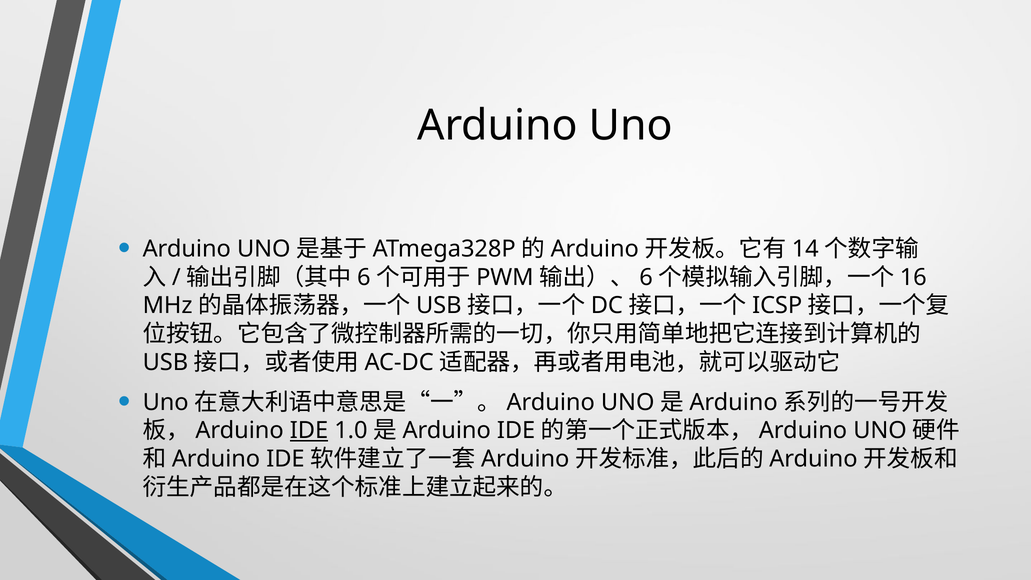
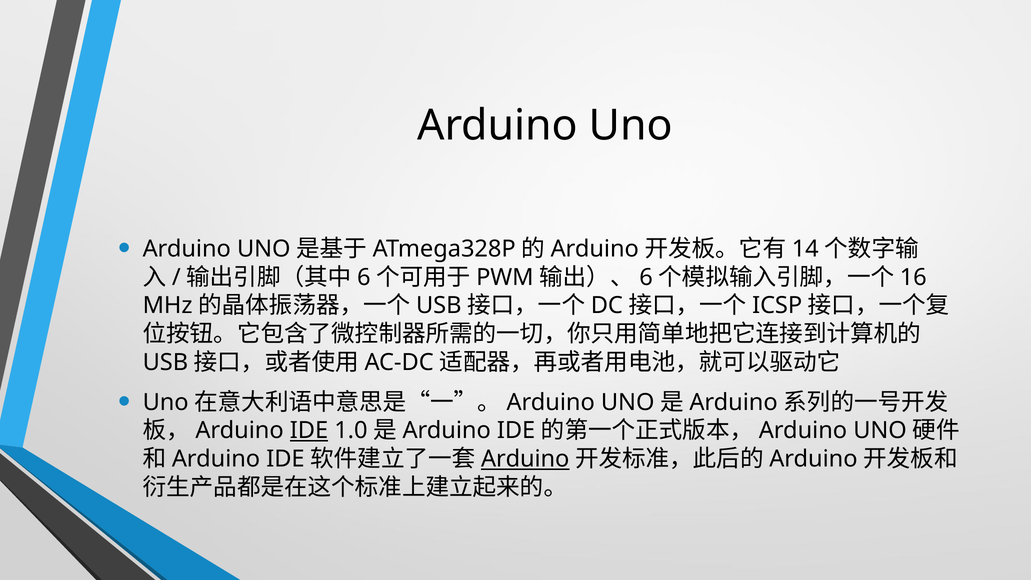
Arduino at (525, 459) underline: none -> present
